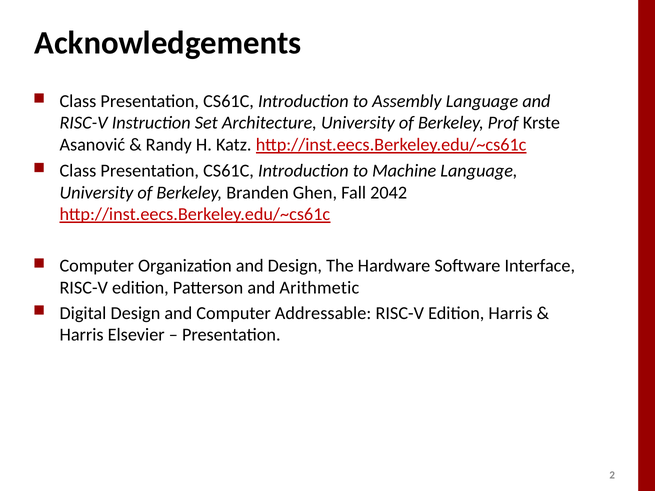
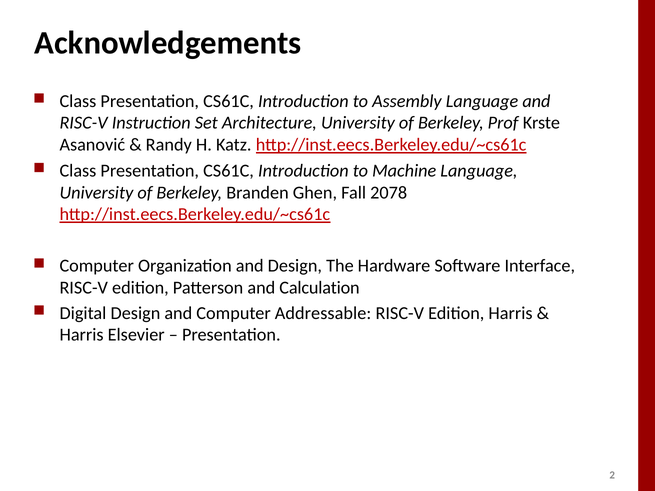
2042: 2042 -> 2078
Arithmetic: Arithmetic -> Calculation
